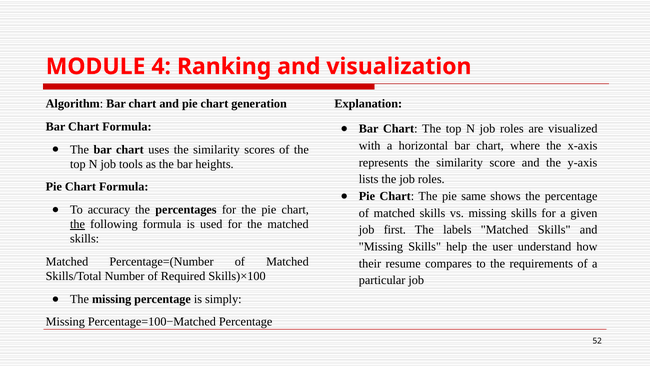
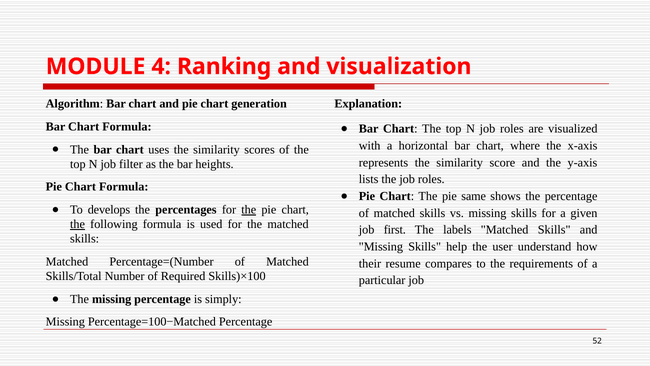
tools: tools -> filter
accuracy: accuracy -> develops
the at (249, 209) underline: none -> present
